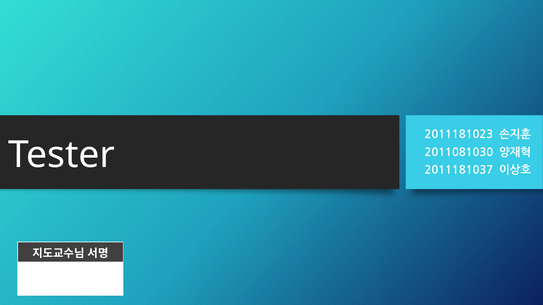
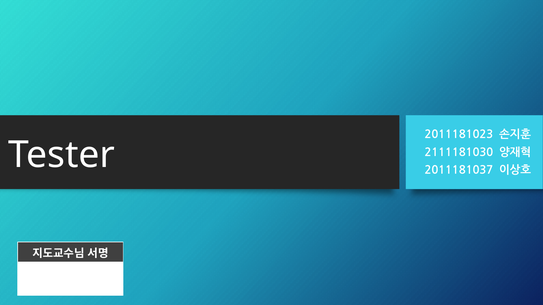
2011081030: 2011081030 -> 2111181030
